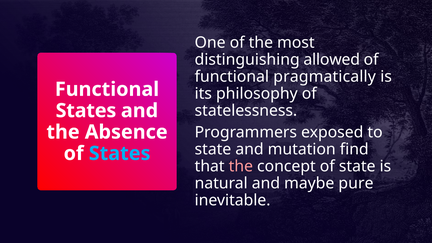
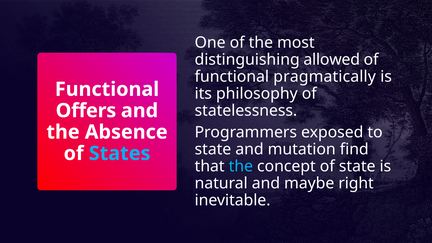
States at (86, 111): States -> Offers
the at (241, 166) colour: pink -> light blue
pure: pure -> right
